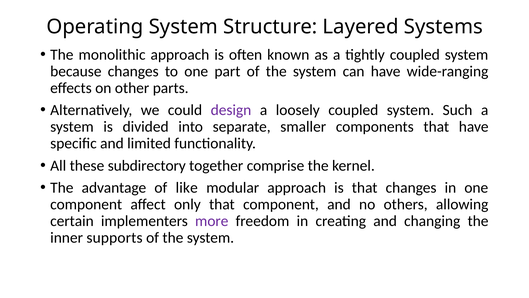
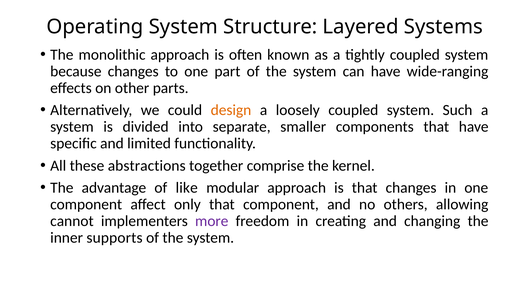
design colour: purple -> orange
subdirectory: subdirectory -> abstractions
certain: certain -> cannot
